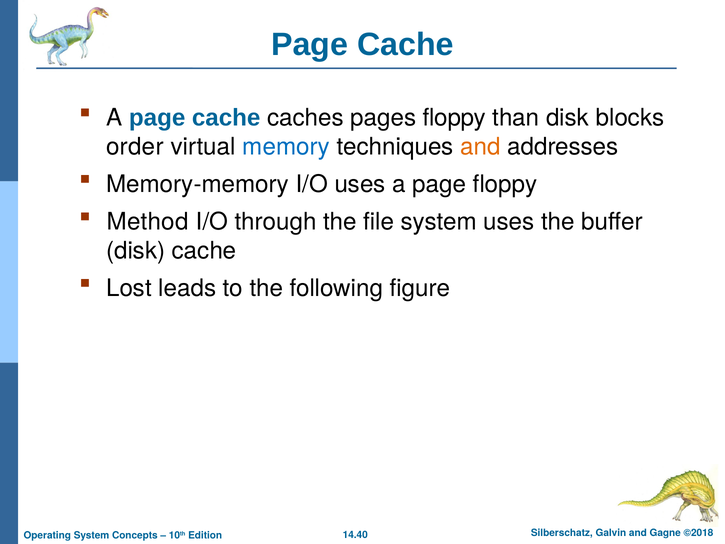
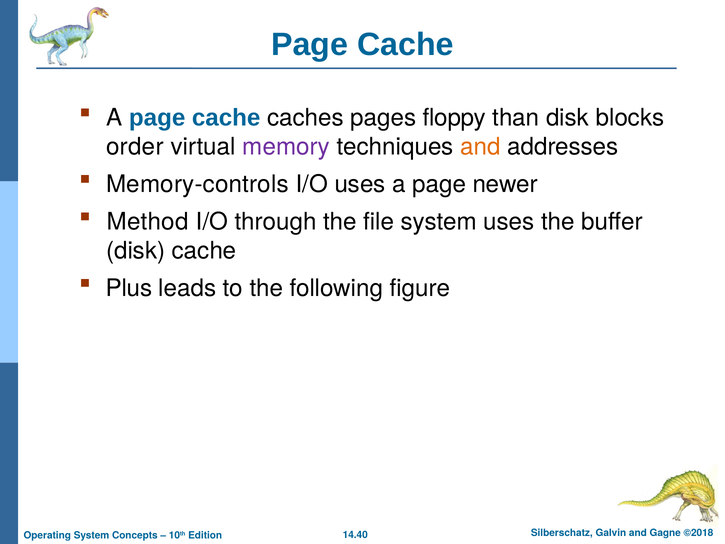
memory colour: blue -> purple
Memory-memory: Memory-memory -> Memory-controls
page floppy: floppy -> newer
Lost: Lost -> Plus
